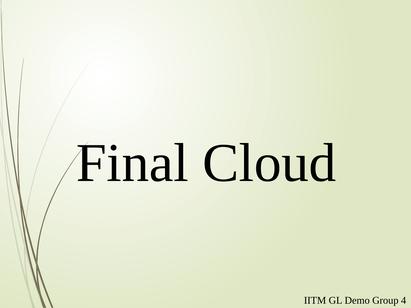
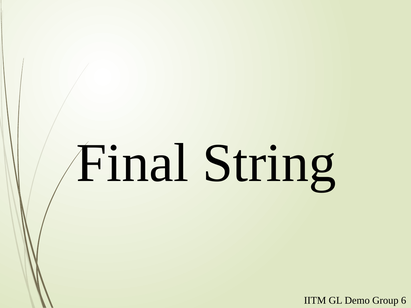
Cloud: Cloud -> String
4: 4 -> 6
